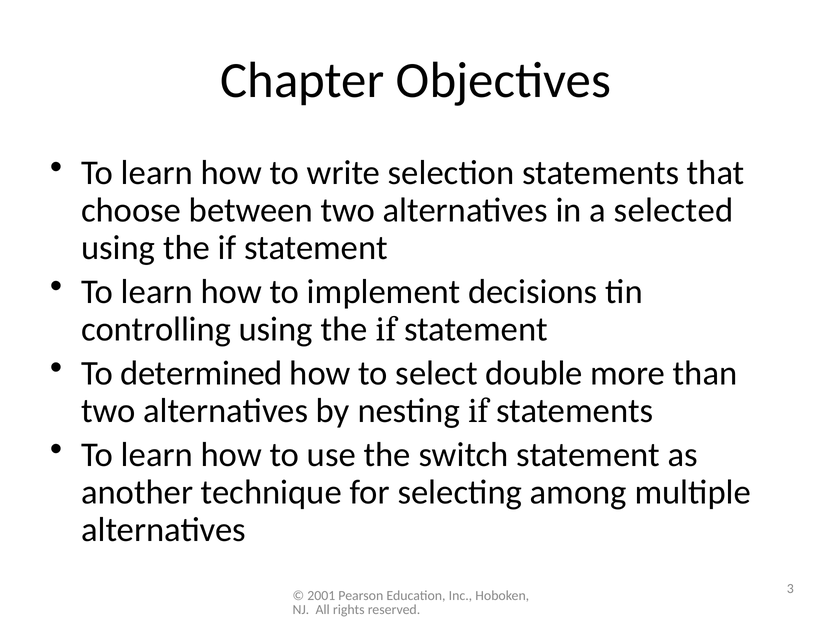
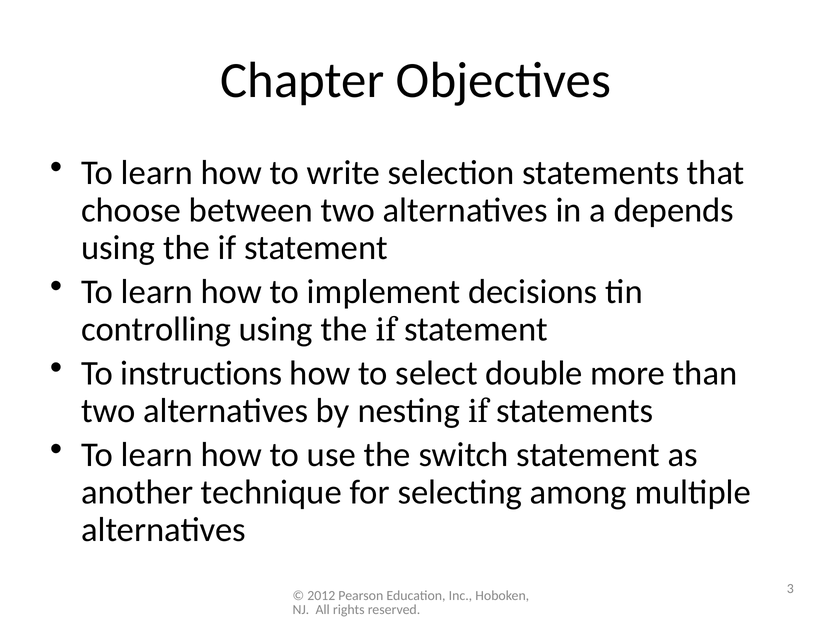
selected: selected -> depends
determined: determined -> instructions
2001: 2001 -> 2012
